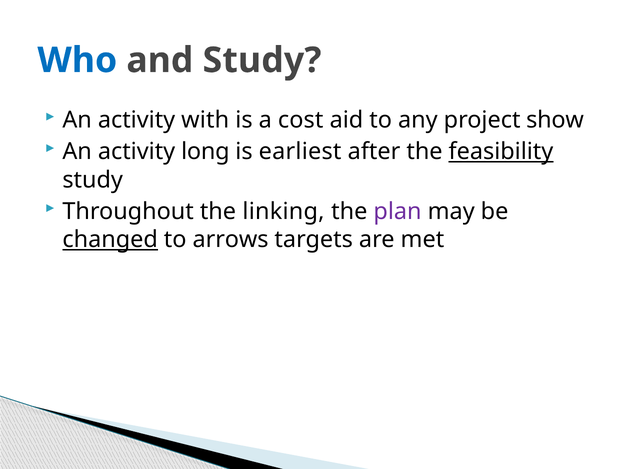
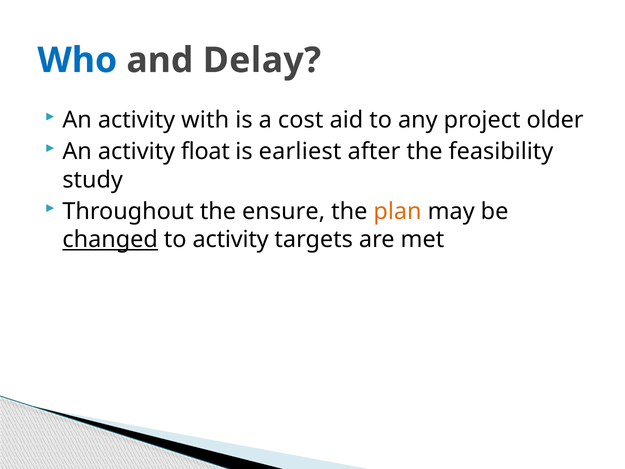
and Study: Study -> Delay
show: show -> older
long: long -> float
feasibility underline: present -> none
linking: linking -> ensure
plan colour: purple -> orange
to arrows: arrows -> activity
